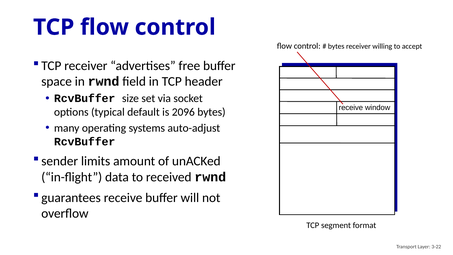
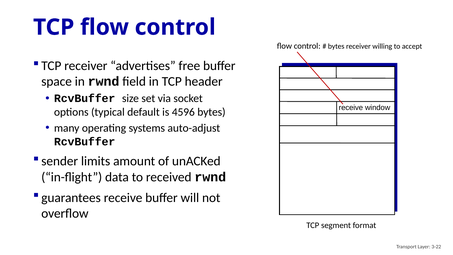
2096: 2096 -> 4596
